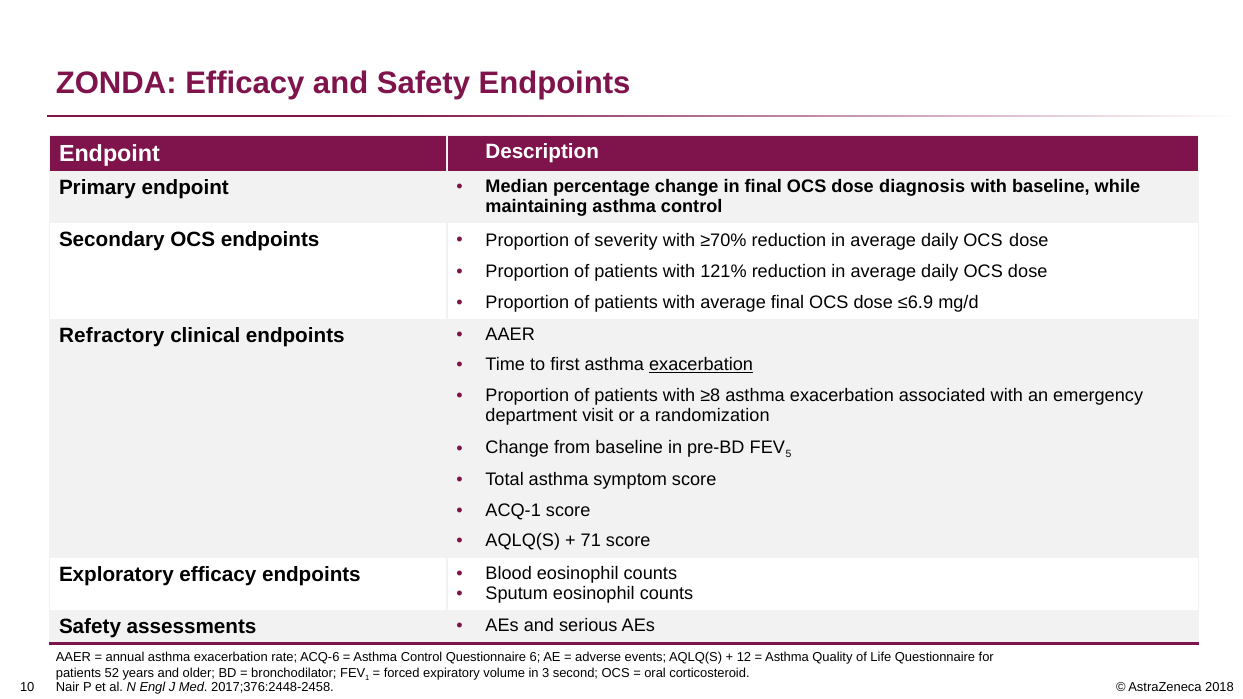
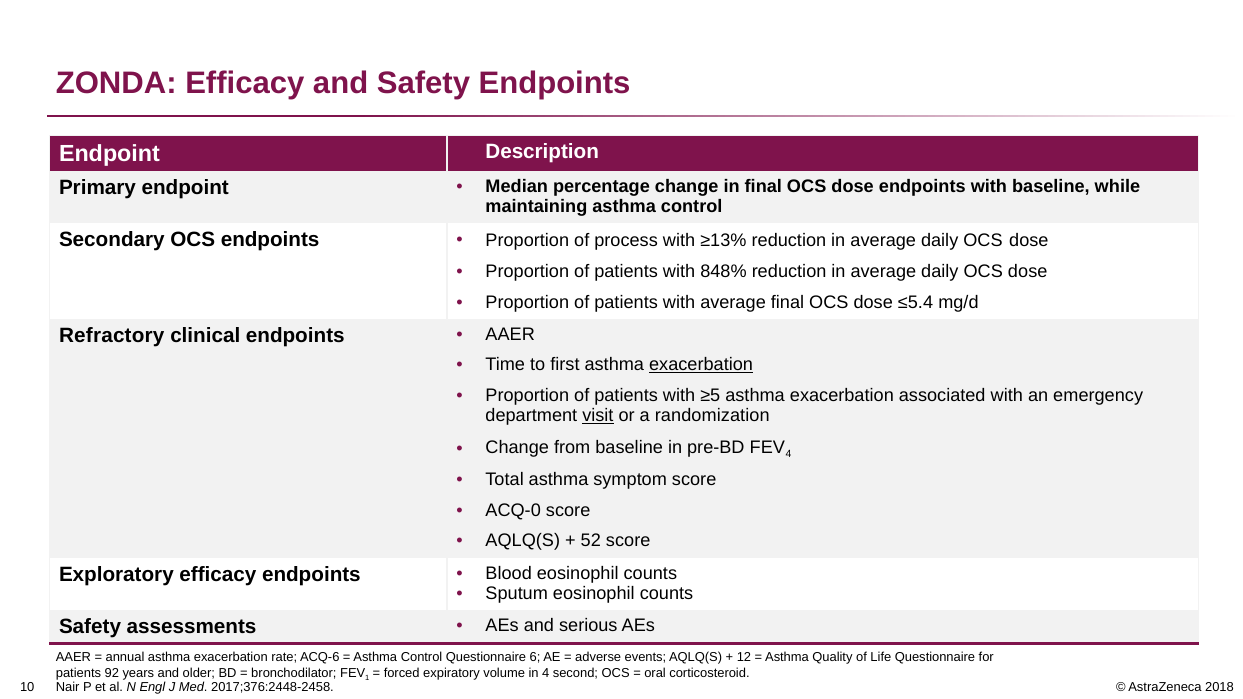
dose diagnosis: diagnosis -> endpoints
severity: severity -> process
≥70%: ≥70% -> ≥13%
121%: 121% -> 848%
≤6.9: ≤6.9 -> ≤5.4
≥8: ≥8 -> ≥5
visit underline: none -> present
5 at (788, 454): 5 -> 4
ACQ-1: ACQ-1 -> ACQ-0
71: 71 -> 52
52: 52 -> 92
in 3: 3 -> 4
